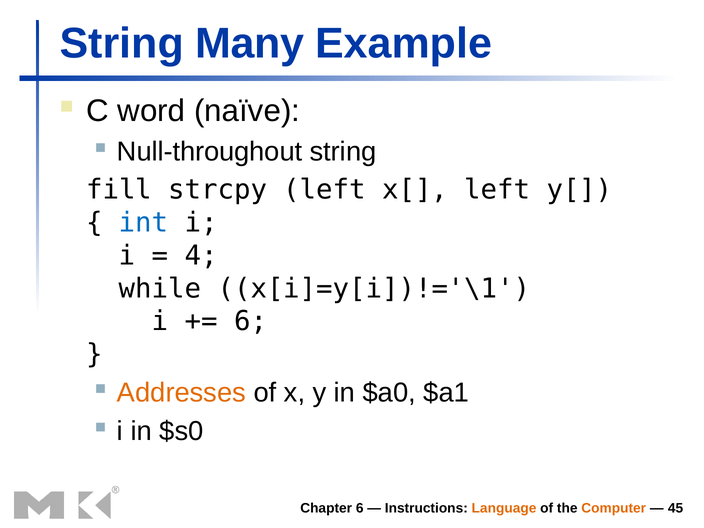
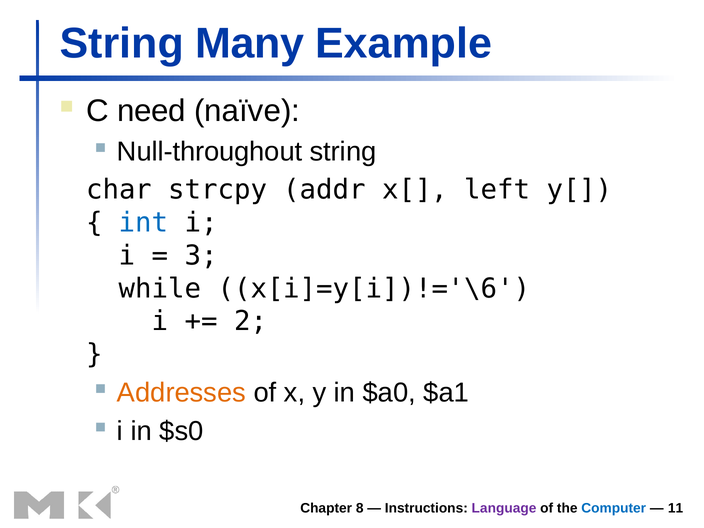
word: word -> need
fill: fill -> char
strcpy left: left -> addr
4: 4 -> 3
x[i]=y[i])!='\1: x[i]=y[i])!='\1 -> x[i]=y[i])!='\6
6 at (251, 321): 6 -> 2
Chapter 6: 6 -> 8
Language colour: orange -> purple
Computer colour: orange -> blue
45: 45 -> 11
